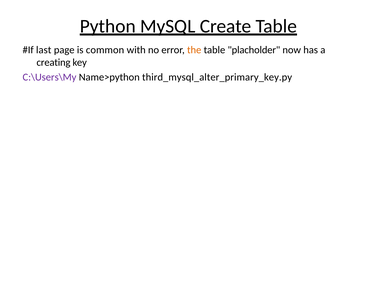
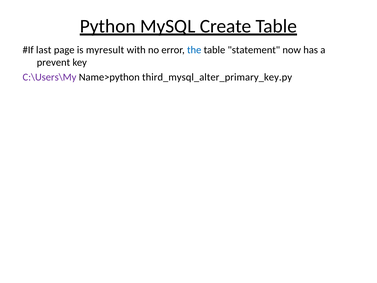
common: common -> myresult
the colour: orange -> blue
placholder: placholder -> statement
creating: creating -> prevent
